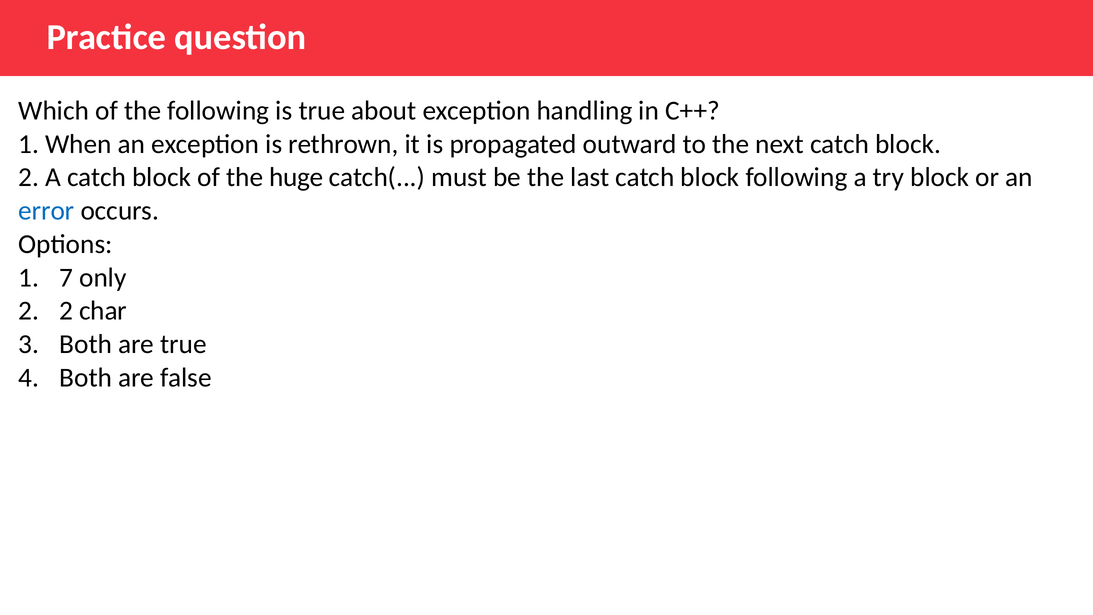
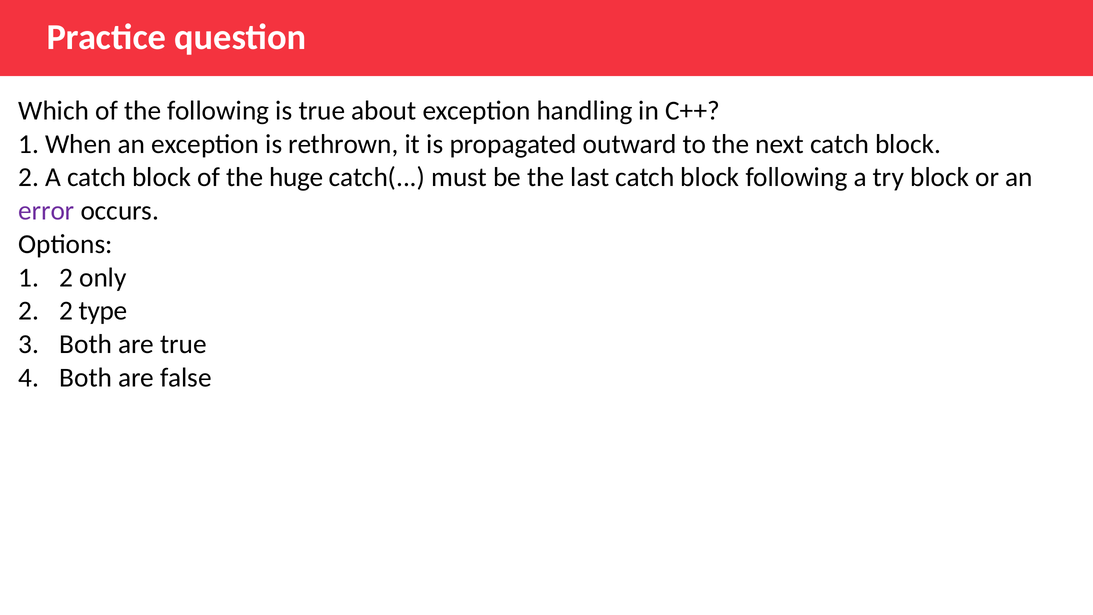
error colour: blue -> purple
1 7: 7 -> 2
char: char -> type
